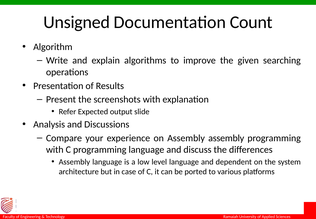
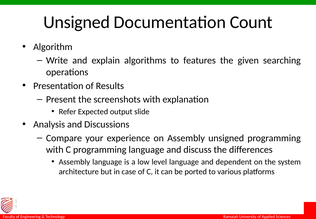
improve: improve -> features
Assembly assembly: assembly -> unsigned
